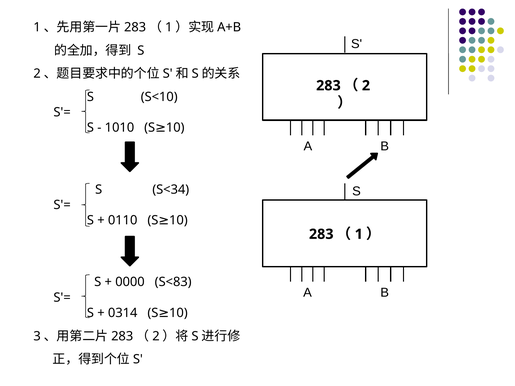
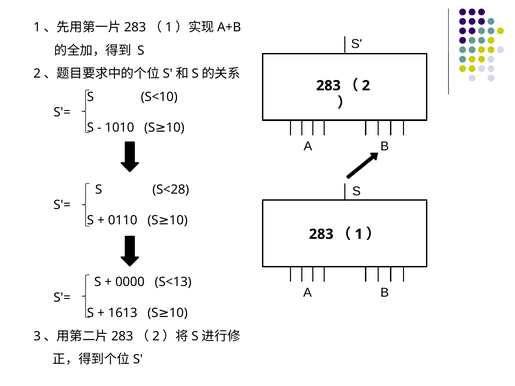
S<34: S<34 -> S<28
S<83: S<83 -> S<13
0314: 0314 -> 1613
